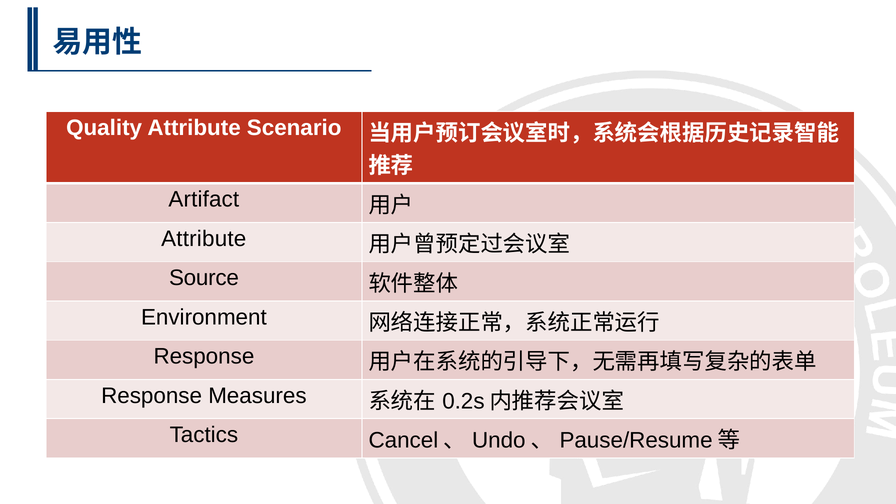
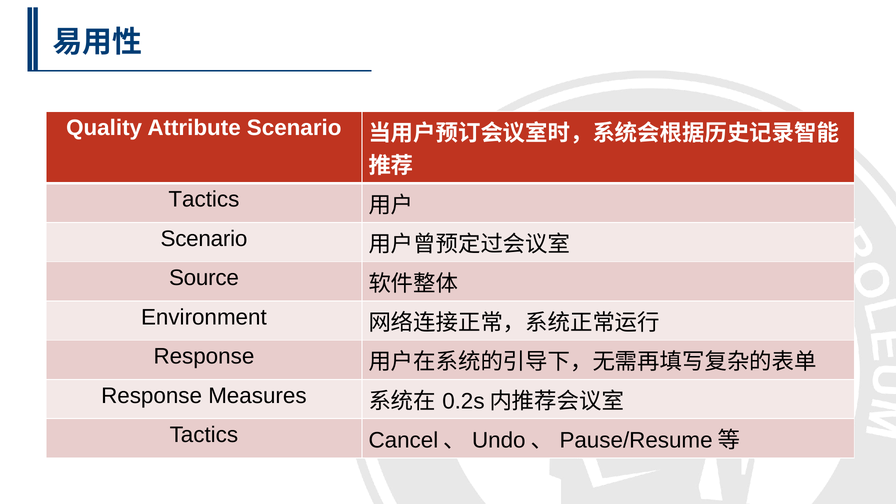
Artifact at (204, 199): Artifact -> Tactics
Attribute at (204, 239): Attribute -> Scenario
